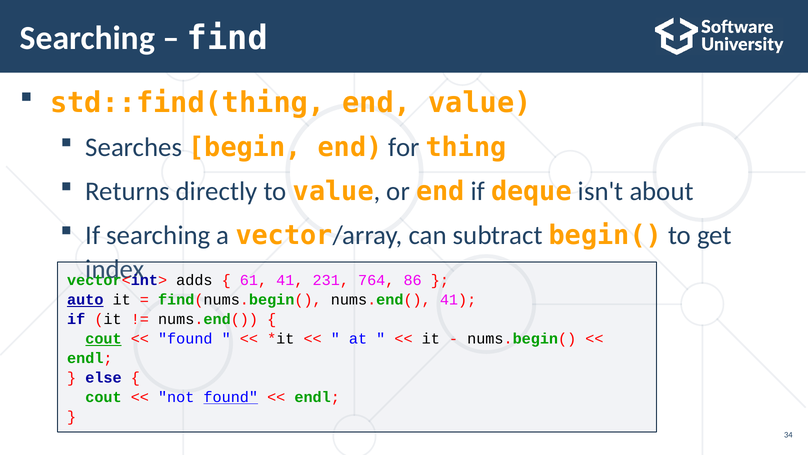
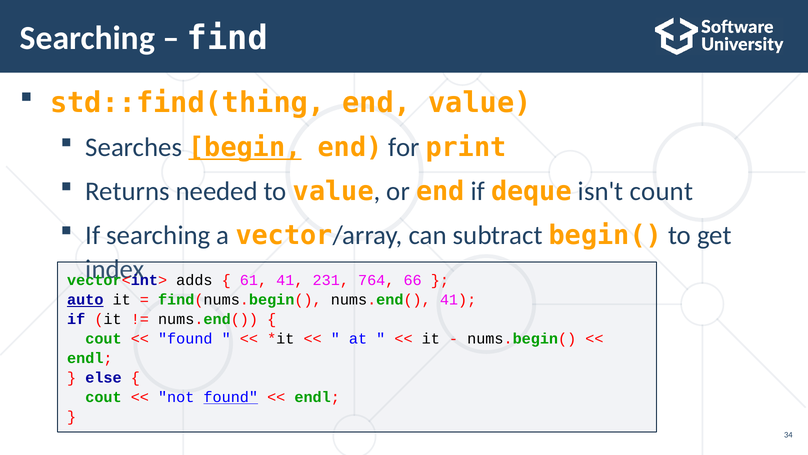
begin underline: none -> present
thing: thing -> print
directly: directly -> needed
about: about -> count
86: 86 -> 66
cout at (103, 339) underline: present -> none
